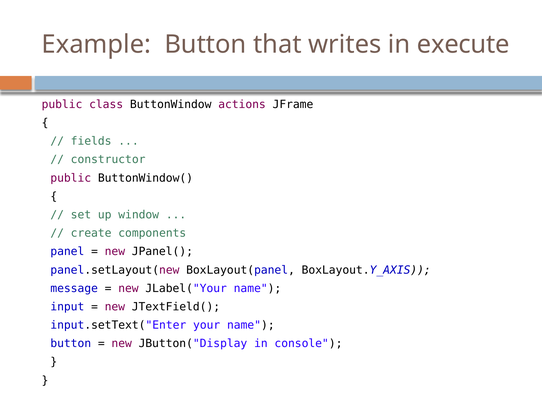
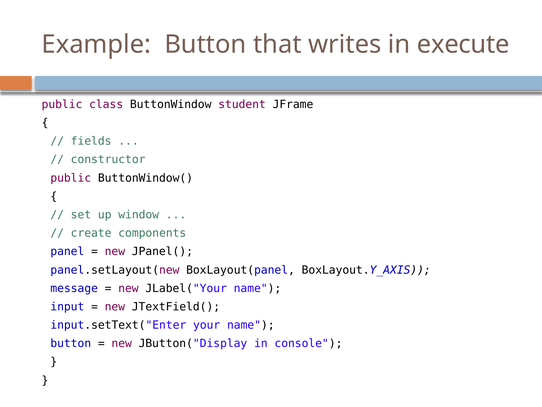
actions: actions -> student
